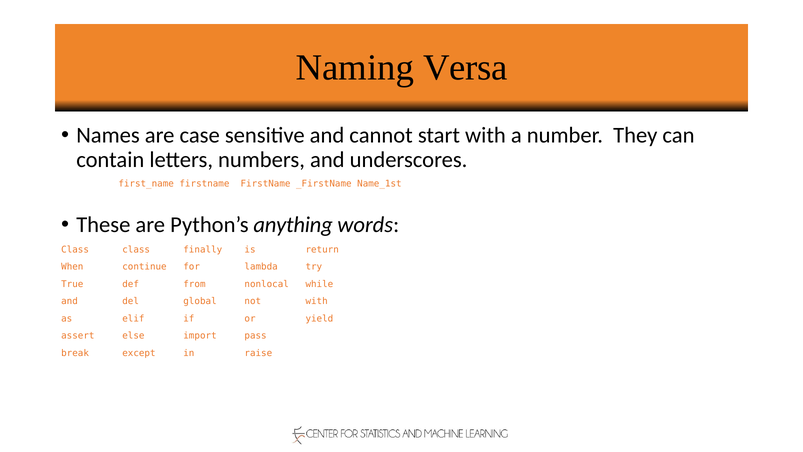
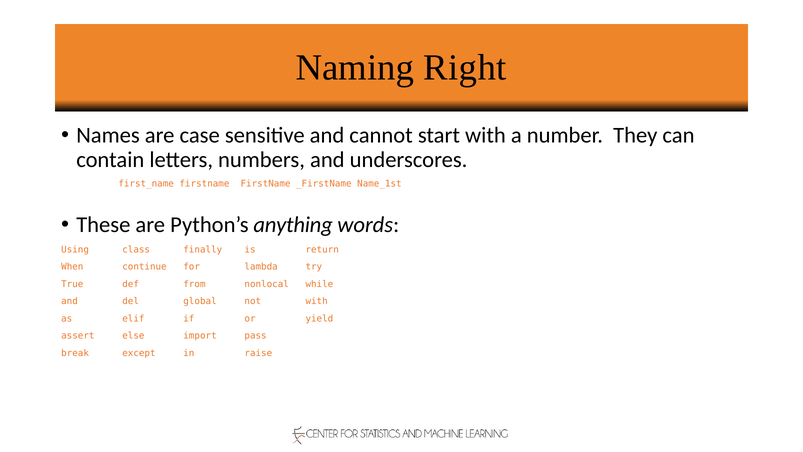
Versa: Versa -> Right
Class at (75, 249): Class -> Using
